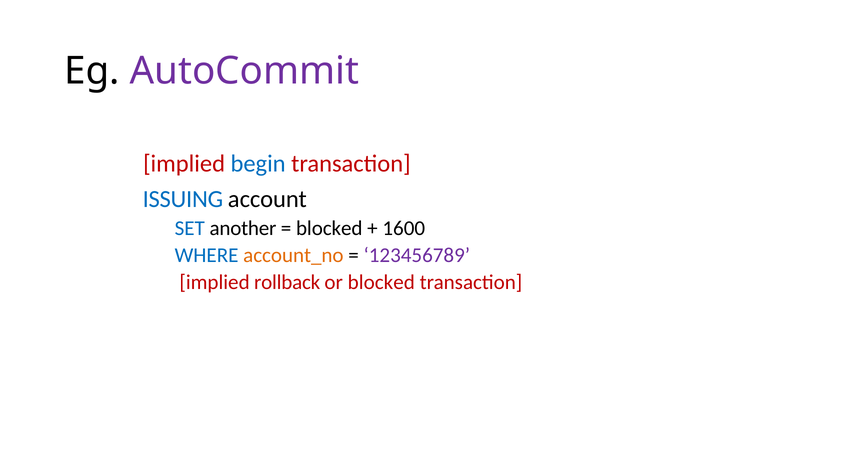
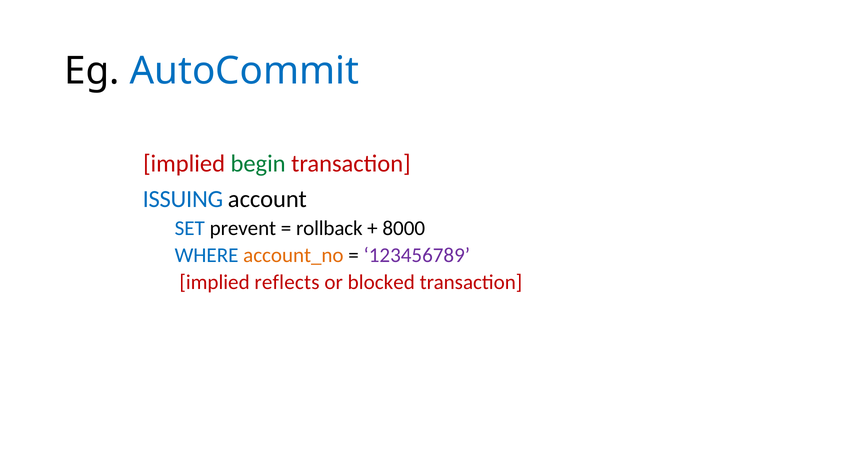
AutoCommit colour: purple -> blue
begin colour: blue -> green
another: another -> prevent
blocked at (329, 228): blocked -> rollback
1600: 1600 -> 8000
rollback: rollback -> reflects
